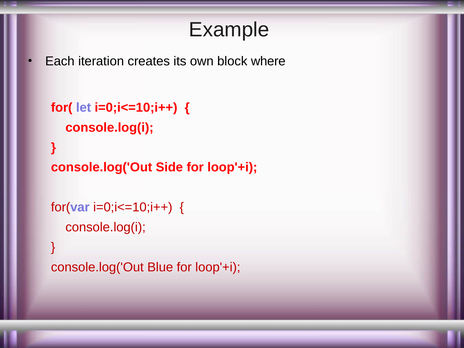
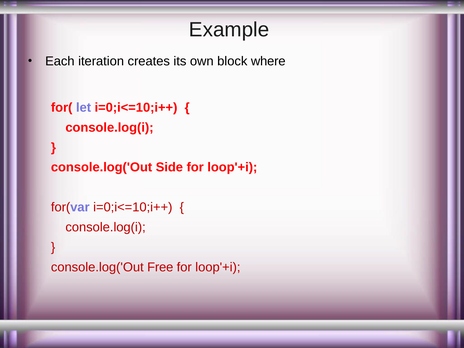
Blue: Blue -> Free
